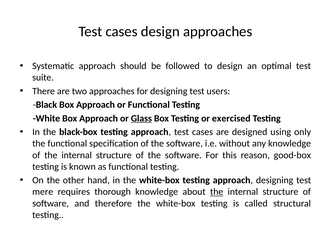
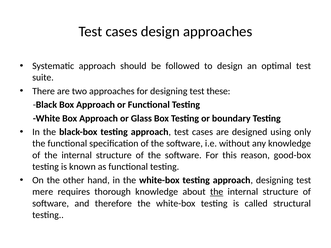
users: users -> these
Glass underline: present -> none
exercised: exercised -> boundary
